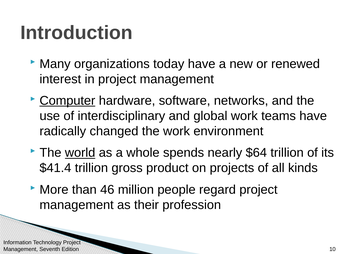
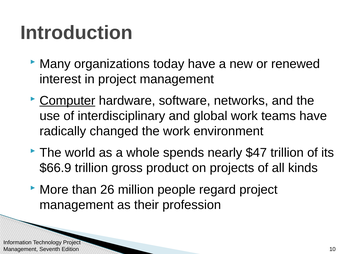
world underline: present -> none
$64: $64 -> $47
$41.4: $41.4 -> $66.9
46: 46 -> 26
